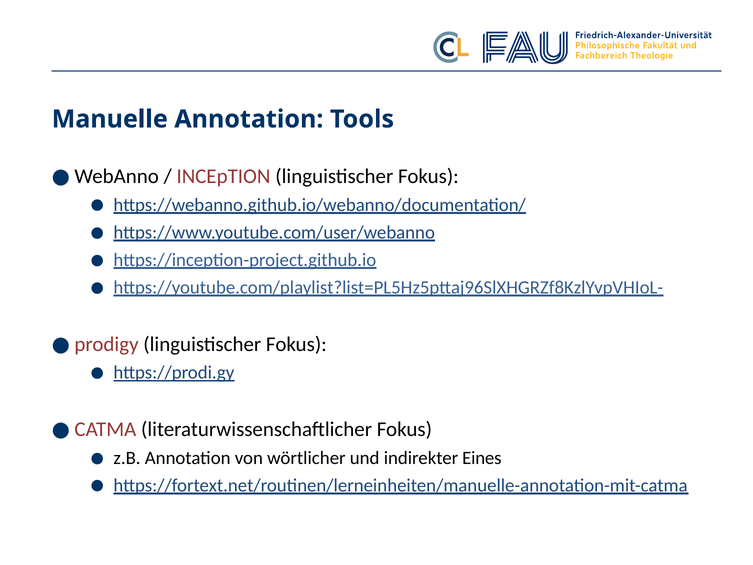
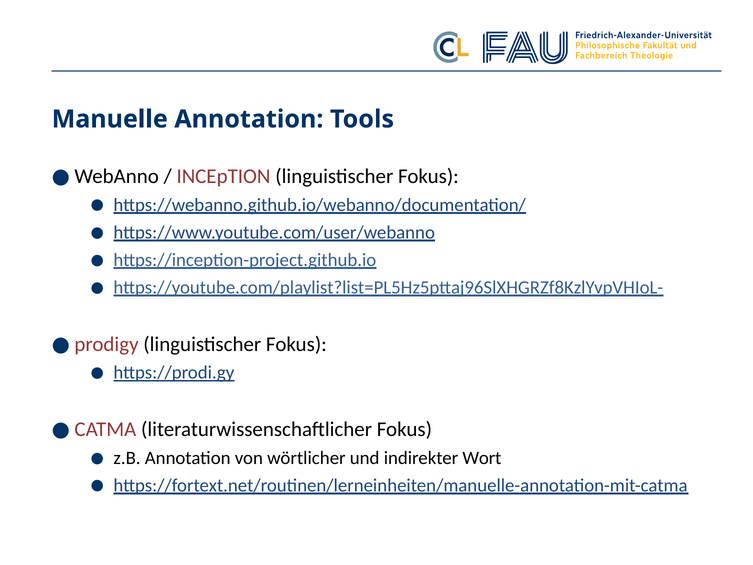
Eines: Eines -> Wort
